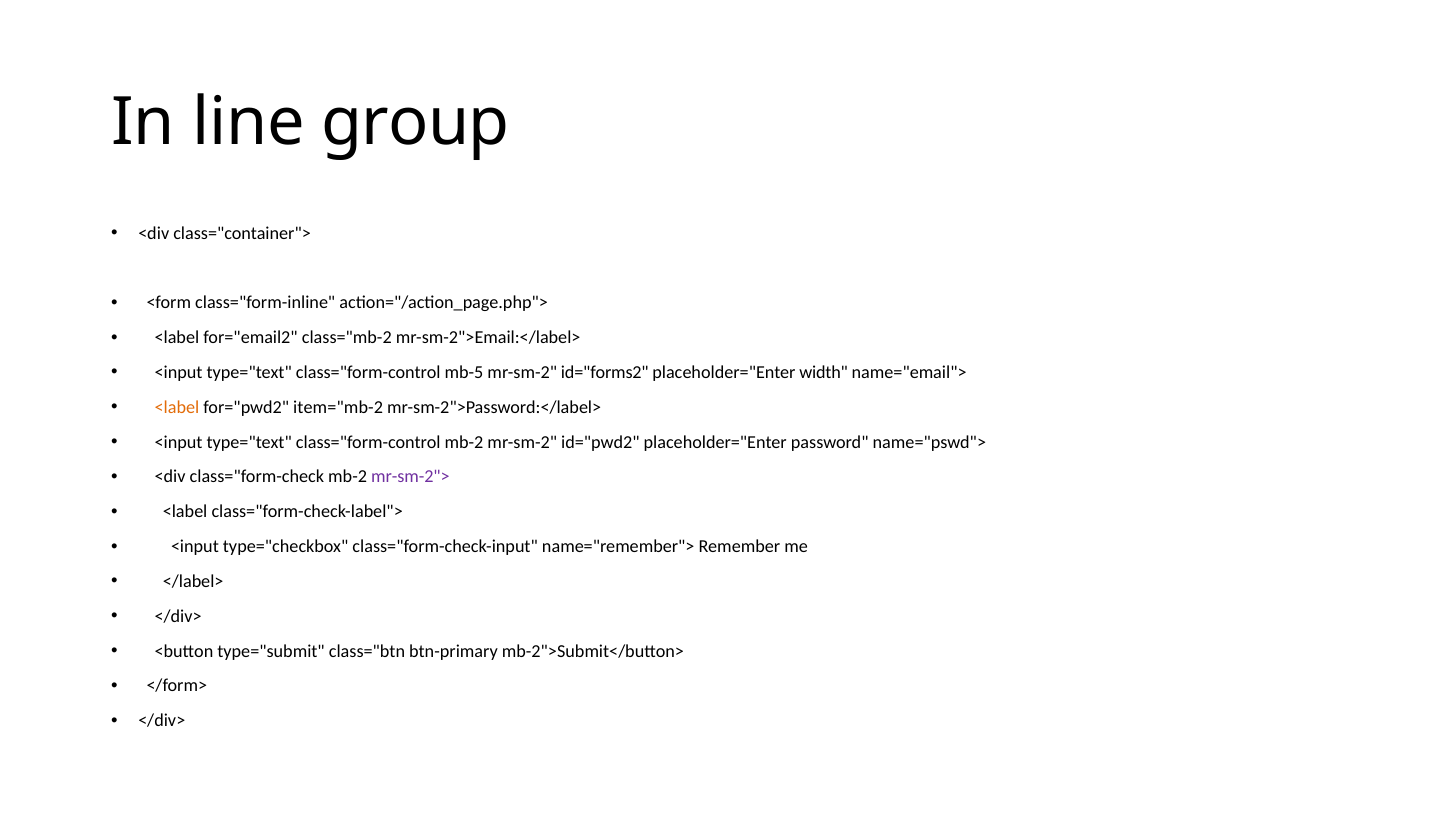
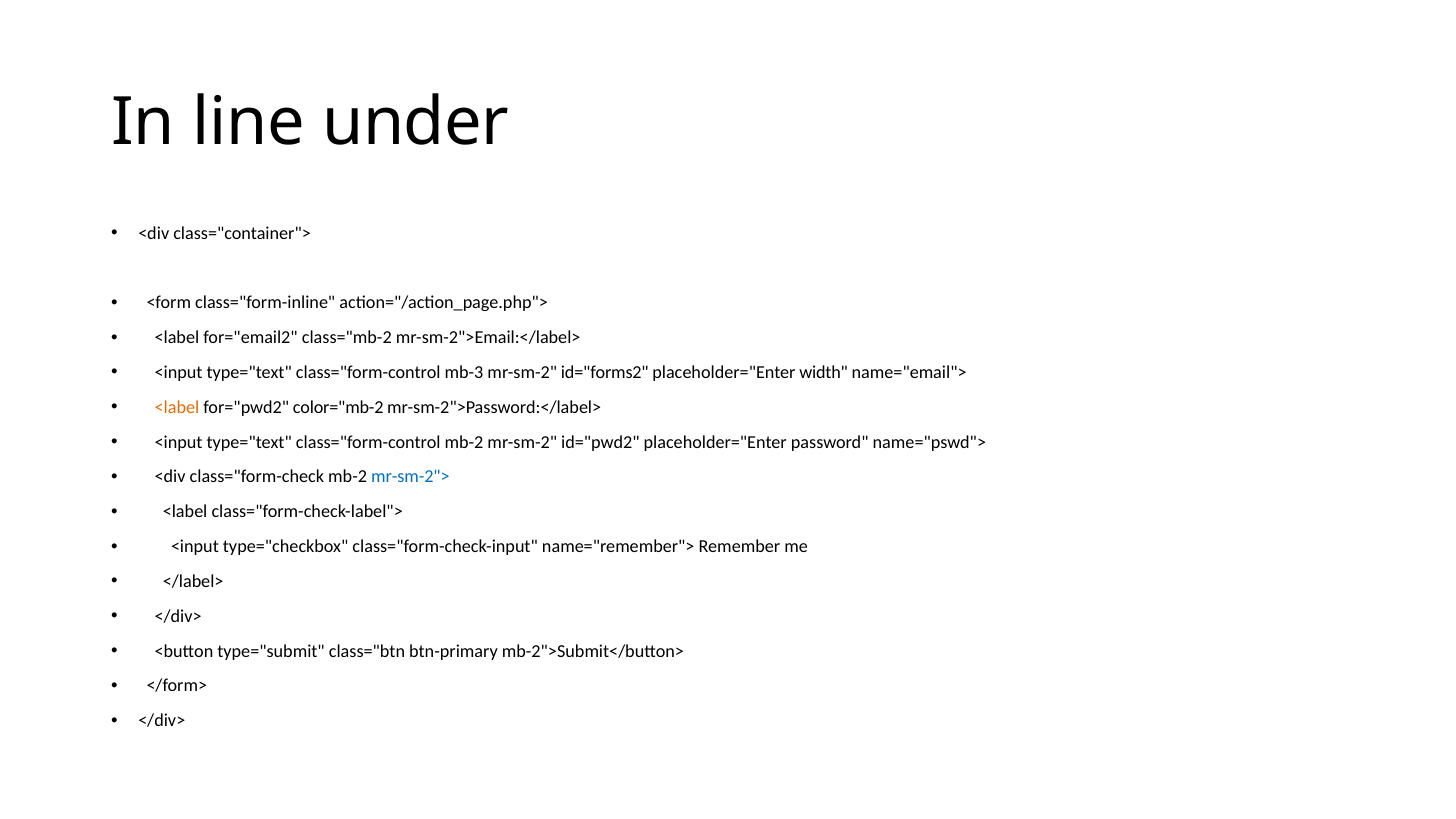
group: group -> under
mb-5: mb-5 -> mb-3
item="mb-2: item="mb-2 -> color="mb-2
mr-sm-2"> colour: purple -> blue
